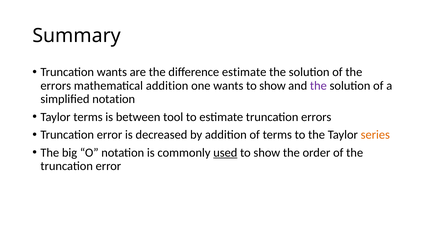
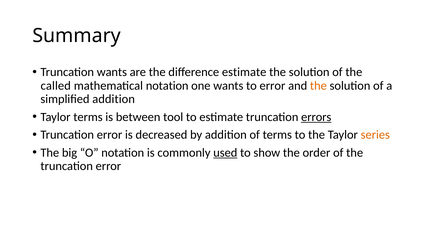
errors at (56, 85): errors -> called
mathematical addition: addition -> notation
wants to show: show -> error
the at (318, 85) colour: purple -> orange
simplified notation: notation -> addition
errors at (316, 117) underline: none -> present
